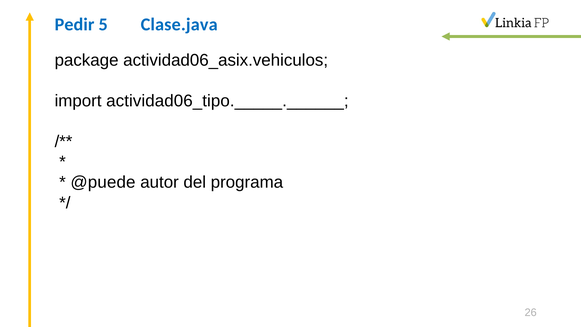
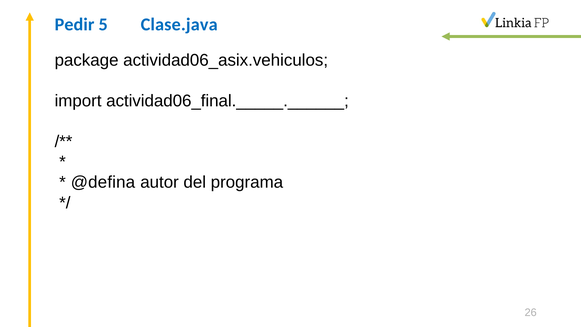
actividad06_tipo._____.______: actividad06_tipo._____.______ -> actividad06_final._____.______
@puede: @puede -> @defina
